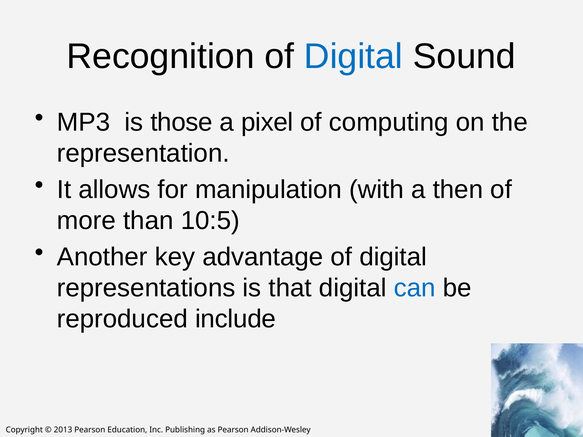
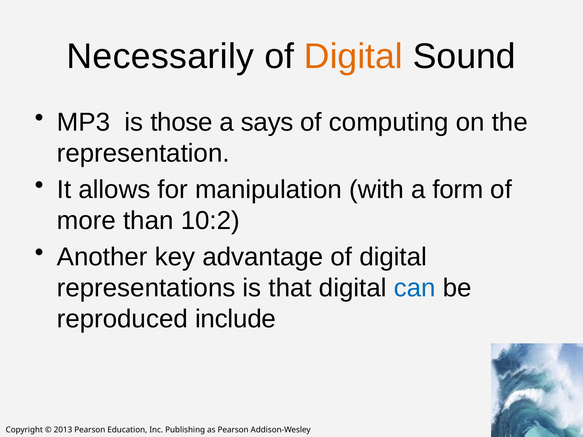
Recognition: Recognition -> Necessarily
Digital at (353, 56) colour: blue -> orange
pixel: pixel -> says
then: then -> form
10:5: 10:5 -> 10:2
